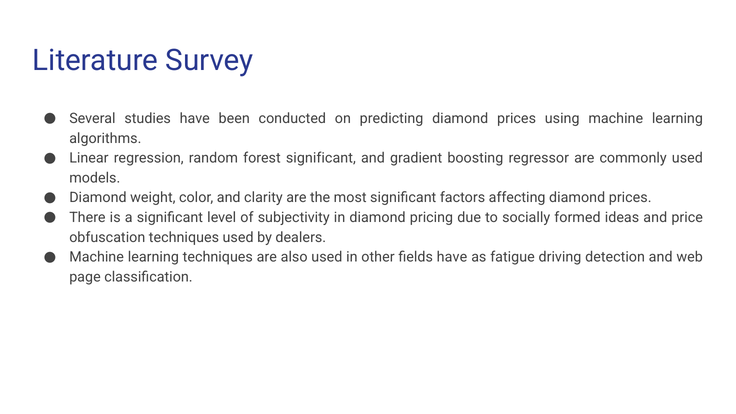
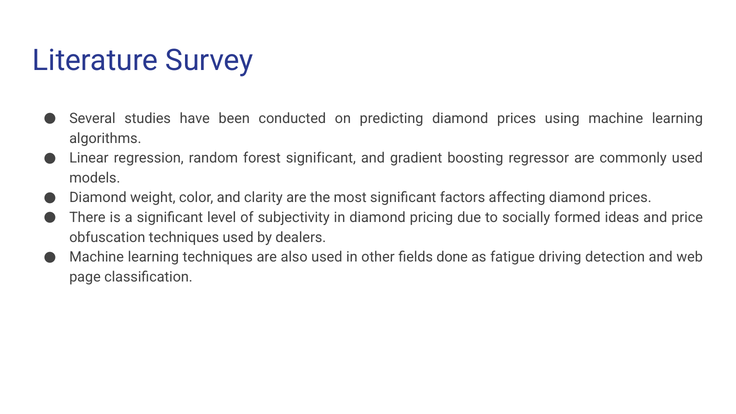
fields have: have -> done
